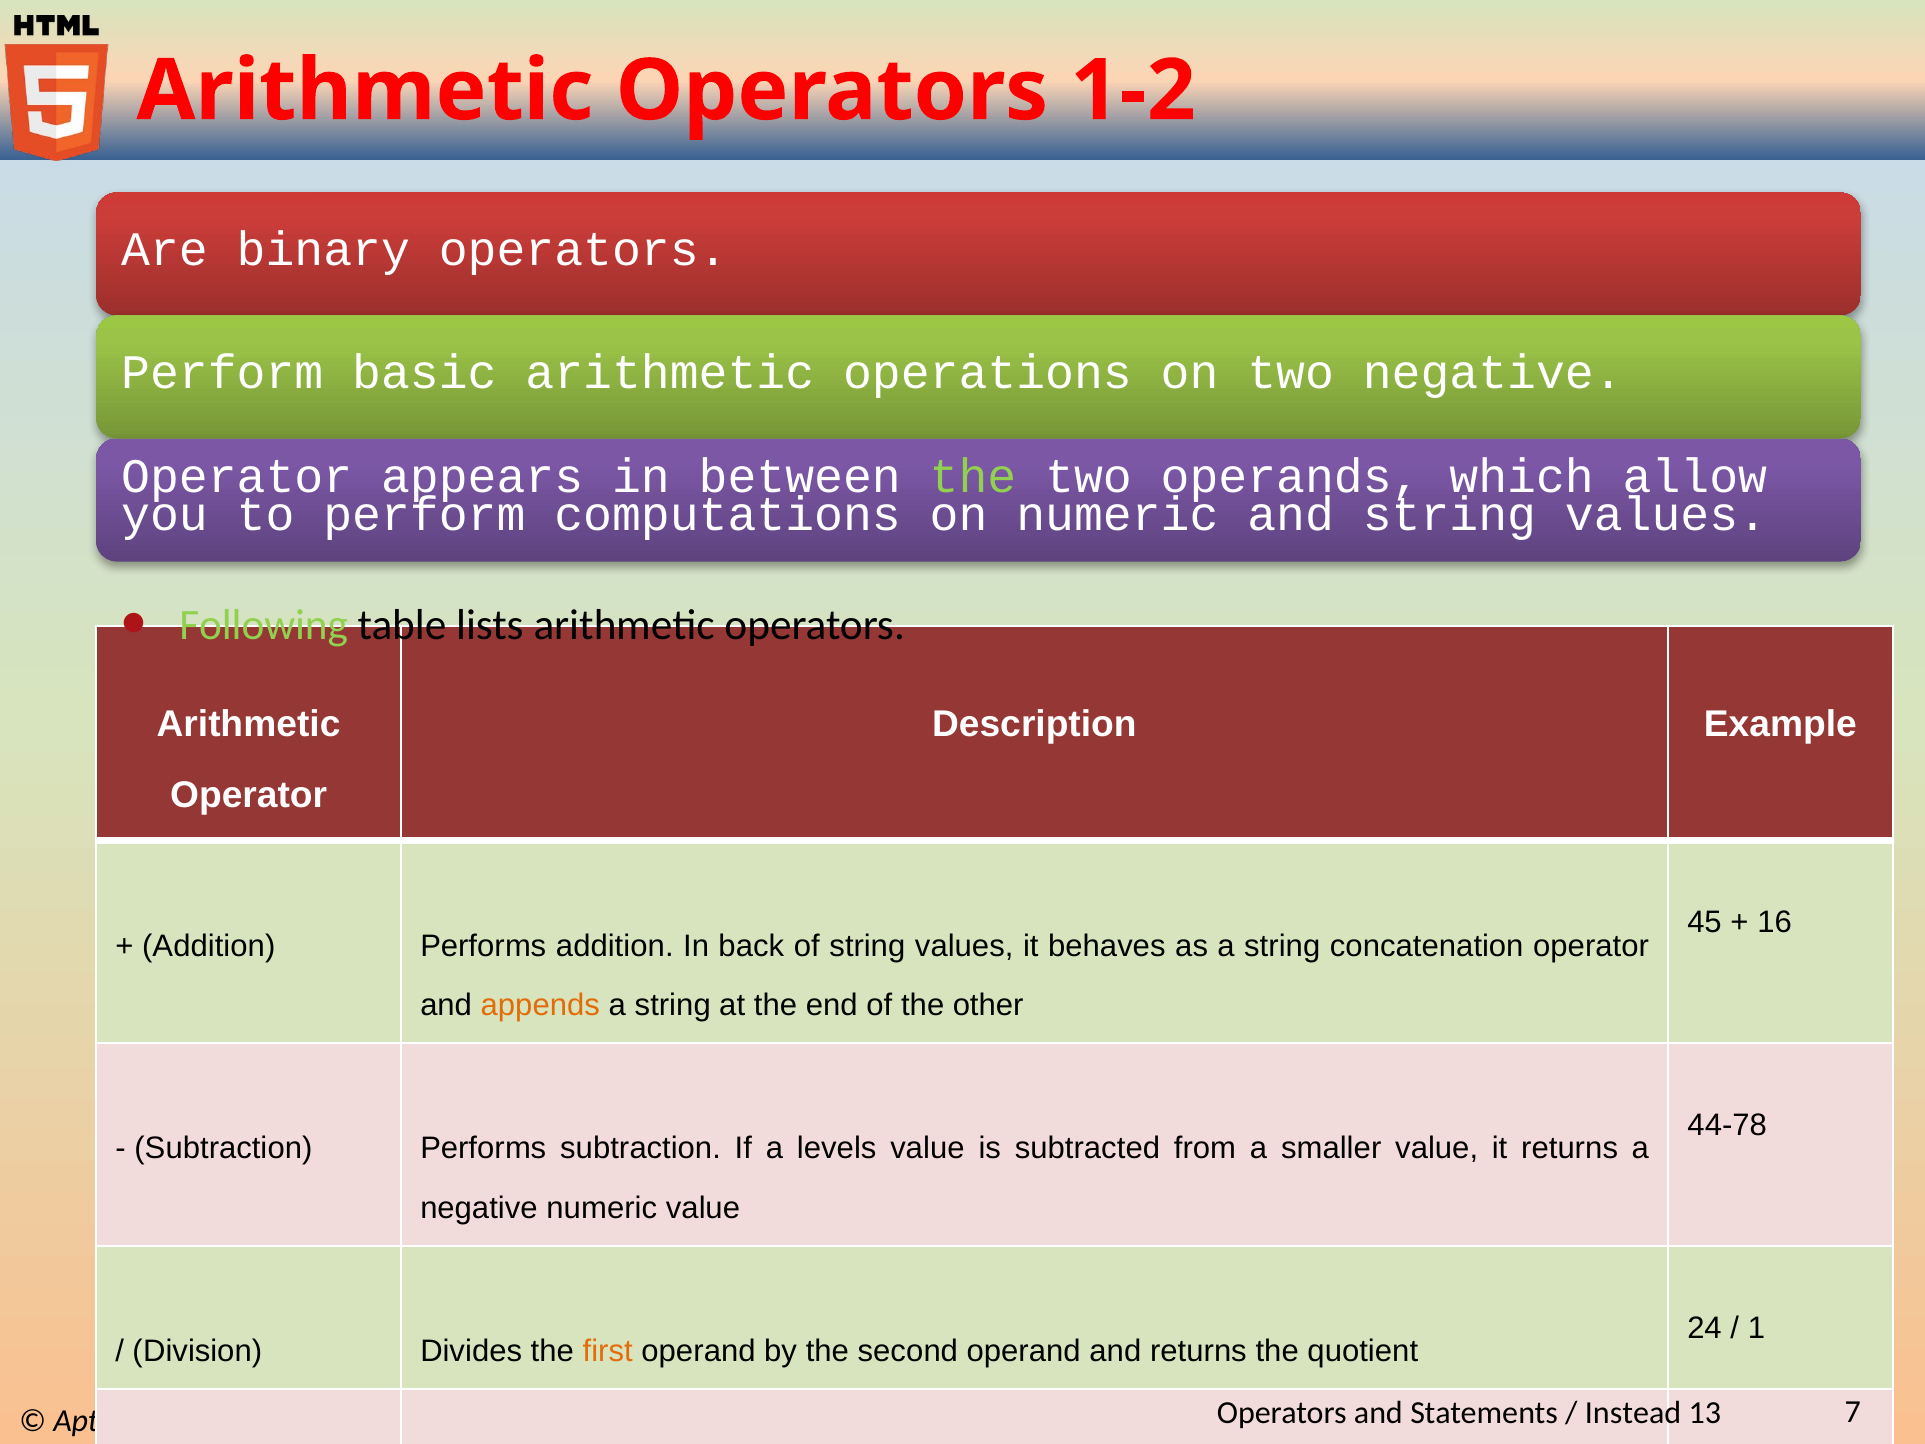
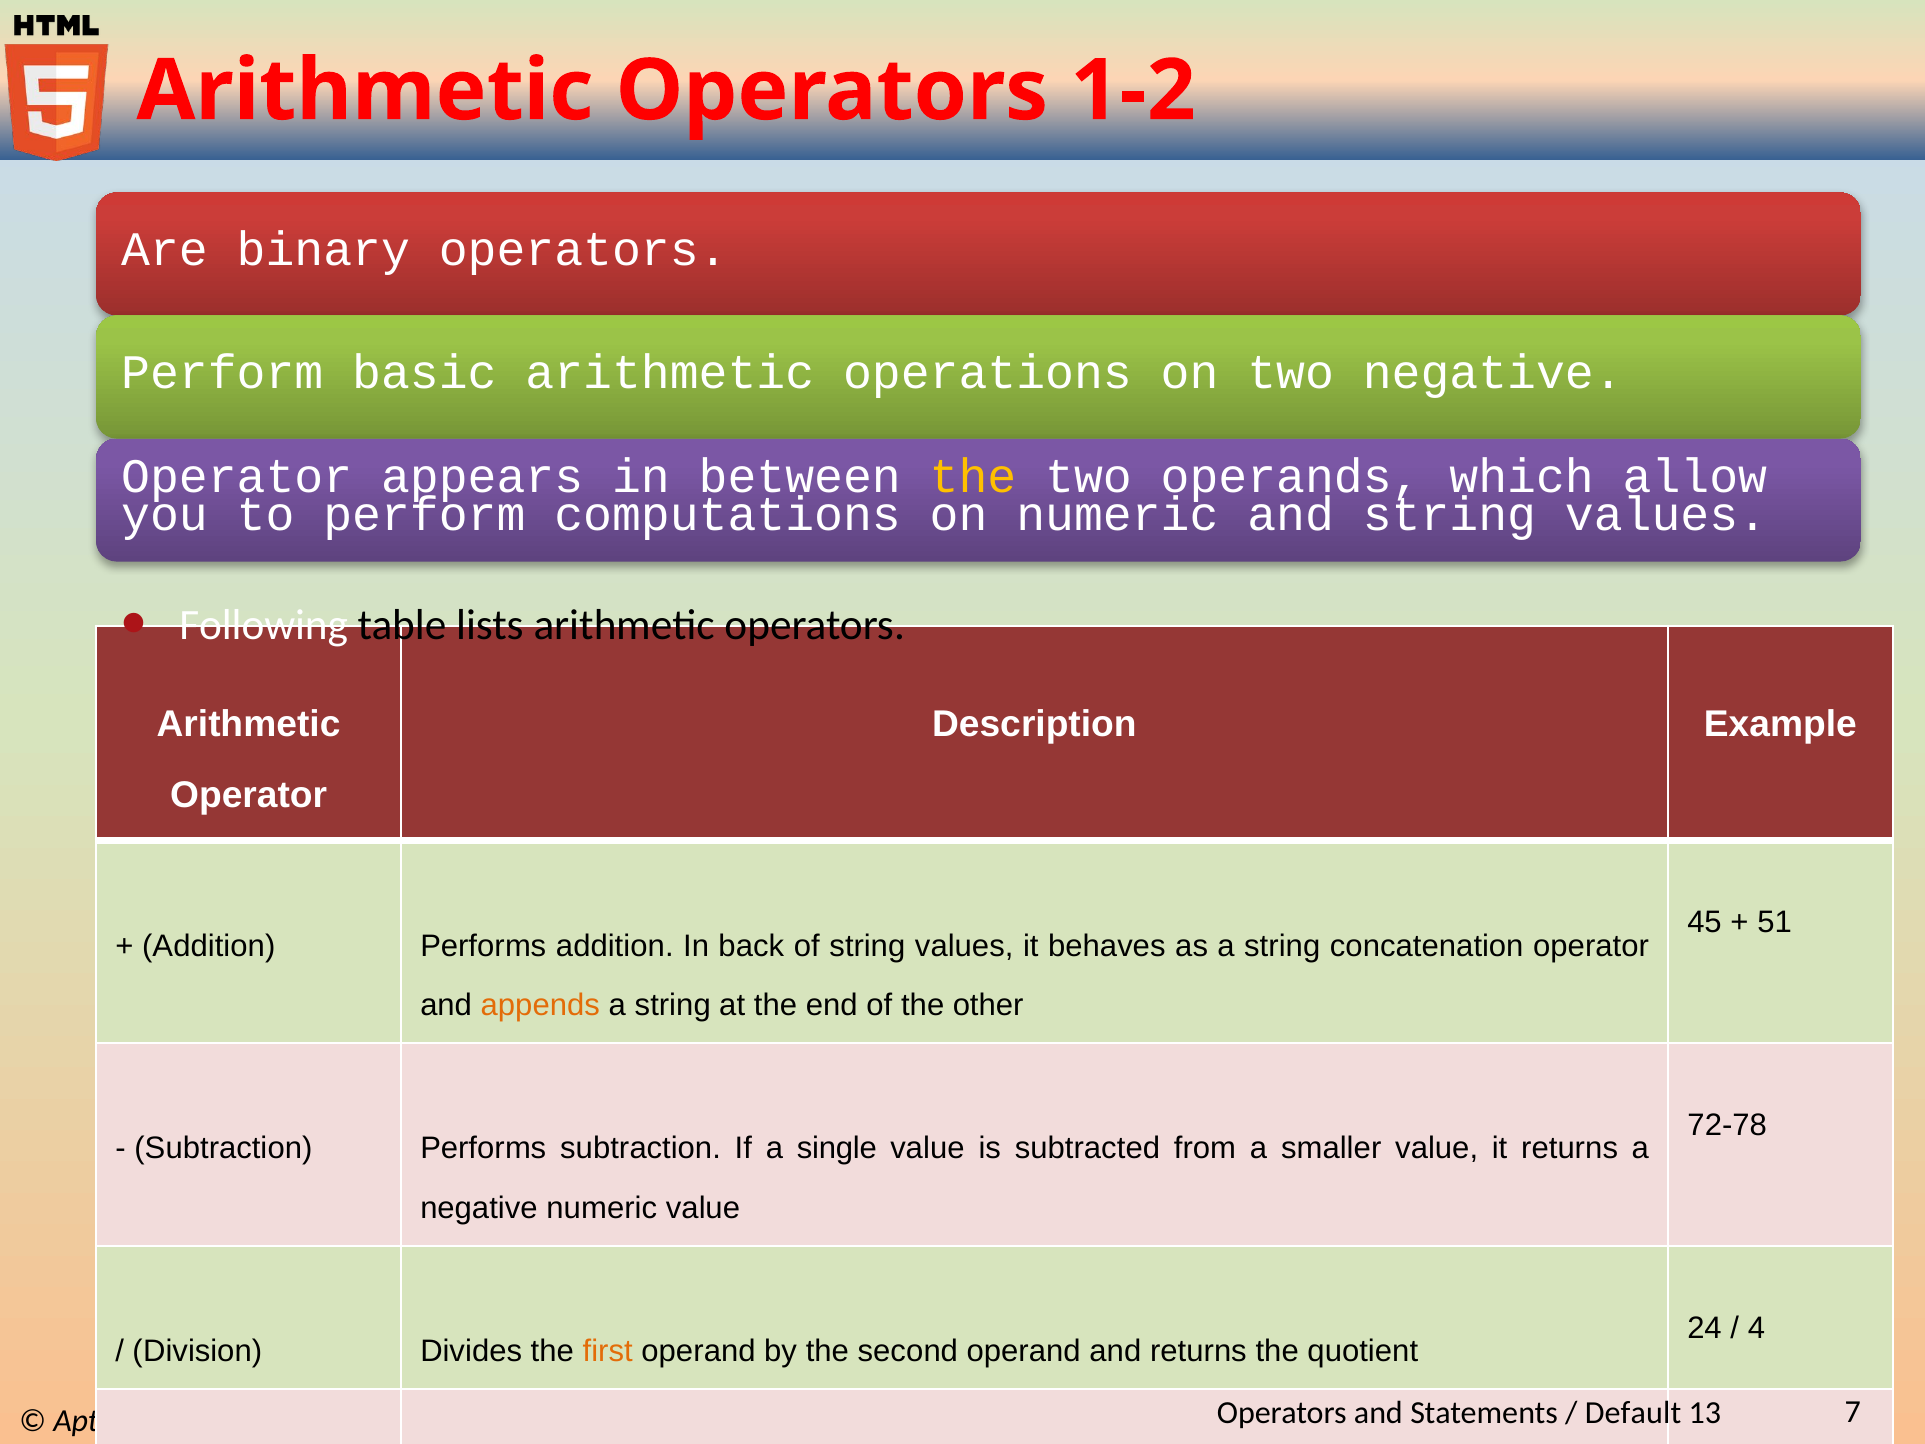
the at (973, 476) colour: light green -> yellow
Following colour: light green -> white
16: 16 -> 51
44-78: 44-78 -> 72-78
levels: levels -> single
1: 1 -> 4
Instead: Instead -> Default
